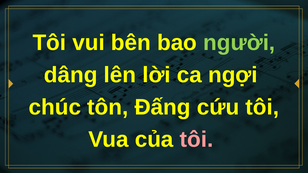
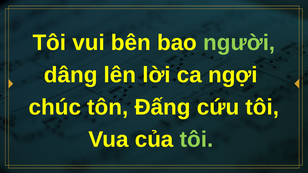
tôi at (197, 140) colour: pink -> light green
